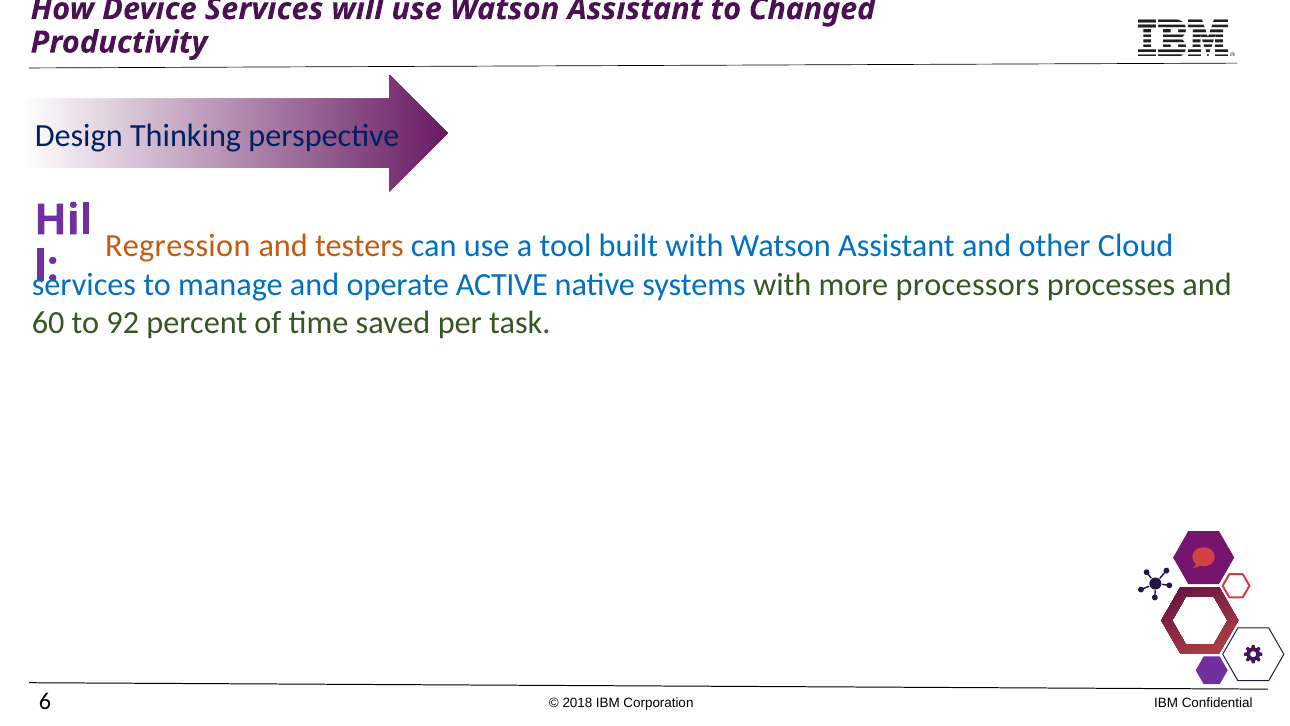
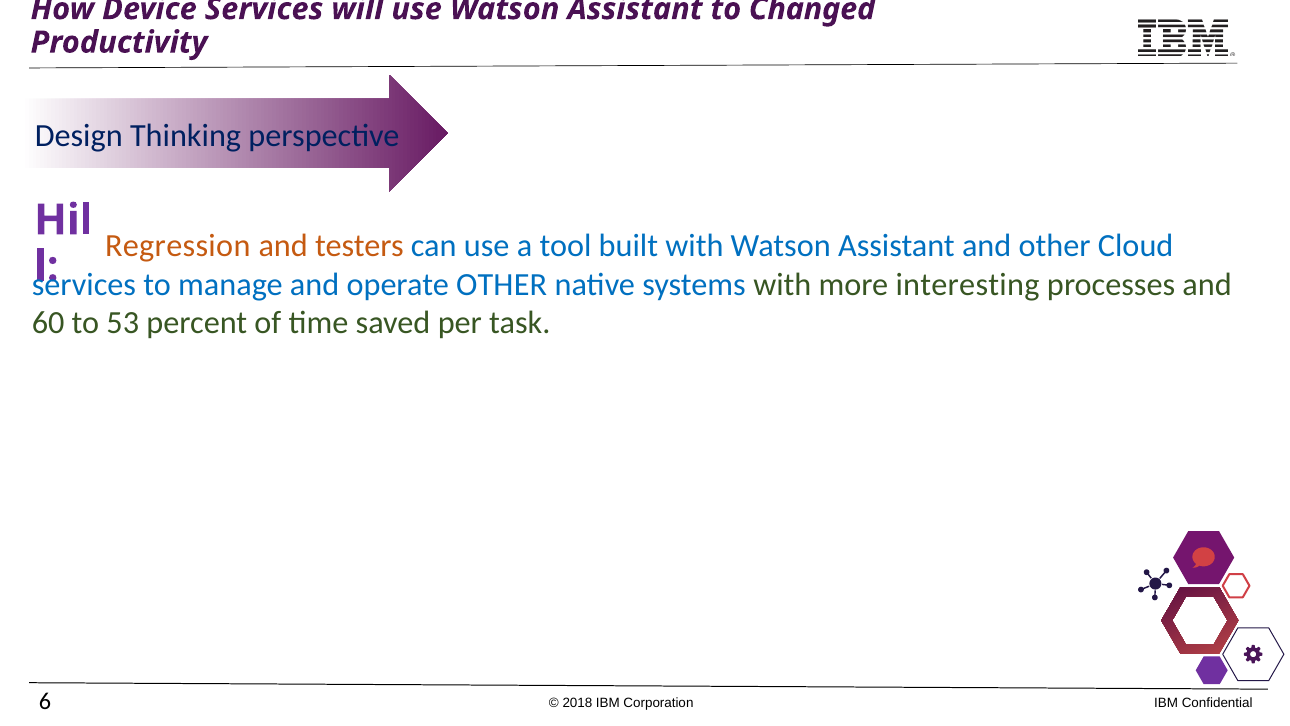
operate ACTIVE: ACTIVE -> OTHER
processors: processors -> interesting
92: 92 -> 53
